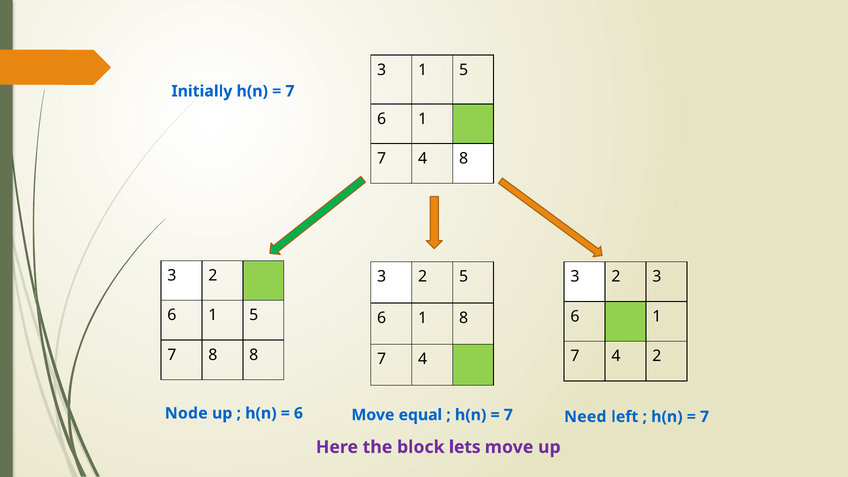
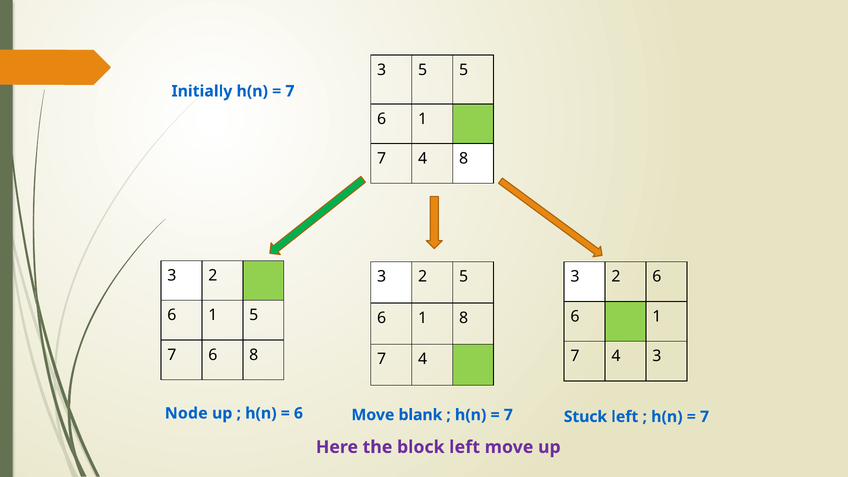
3 1: 1 -> 5
3 at (657, 277): 3 -> 6
7 8: 8 -> 6
2 at (657, 356): 2 -> 3
equal: equal -> blank
Need: Need -> Stuck
block lets: lets -> left
